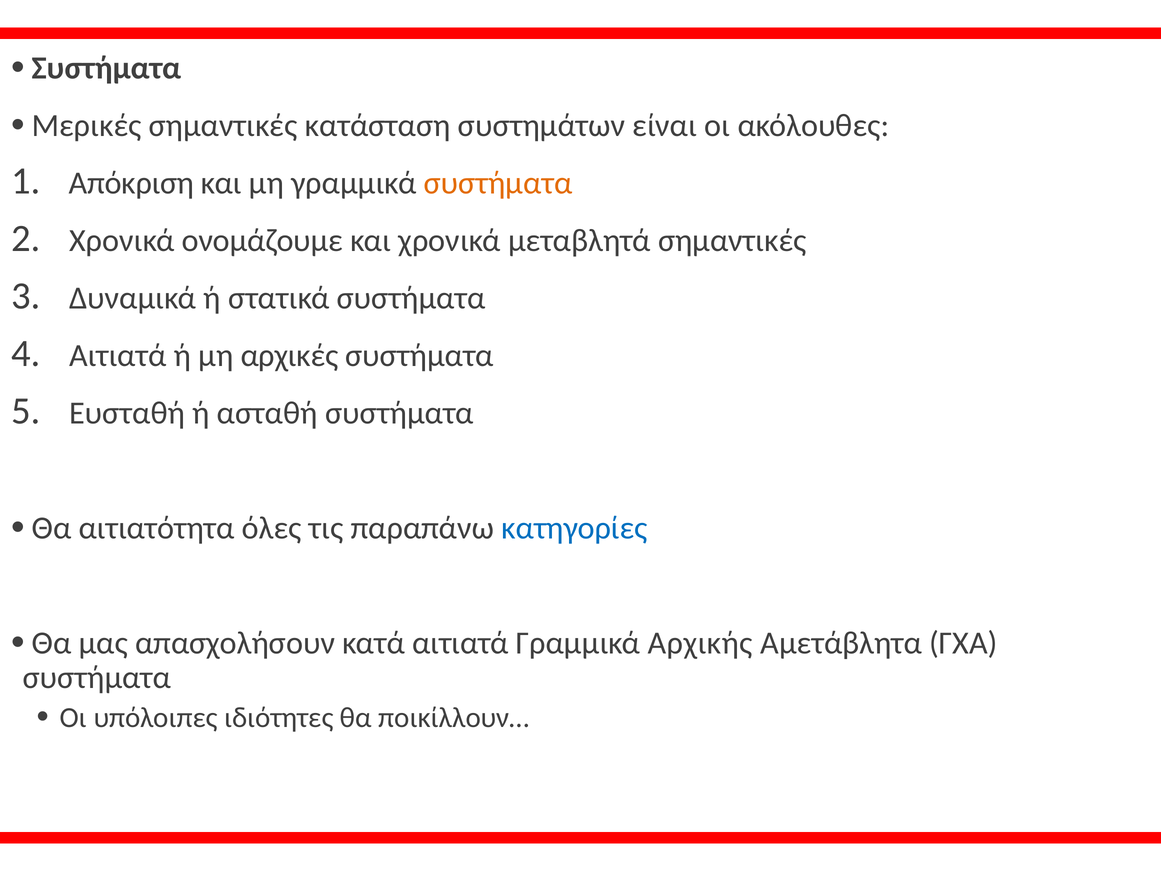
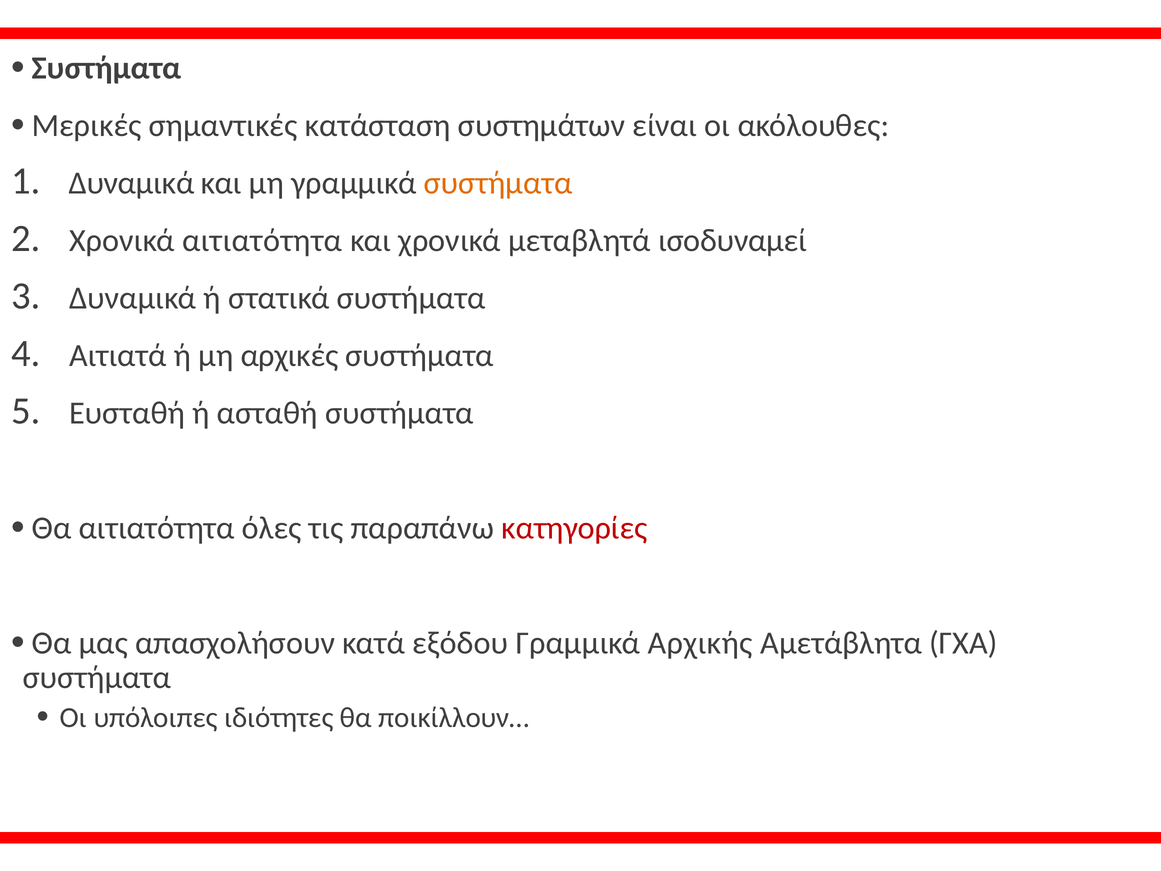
Απόκριση at (132, 183): Απόκριση -> Δυναμικά
Χρονικά ονομάζουμε: ονομάζουμε -> αιτιατότητα
μεταβλητά σημαντικές: σημαντικές -> ισοδυναμεί
κατηγορίες colour: blue -> red
κατά αιτιατά: αιτιατά -> εξόδου
